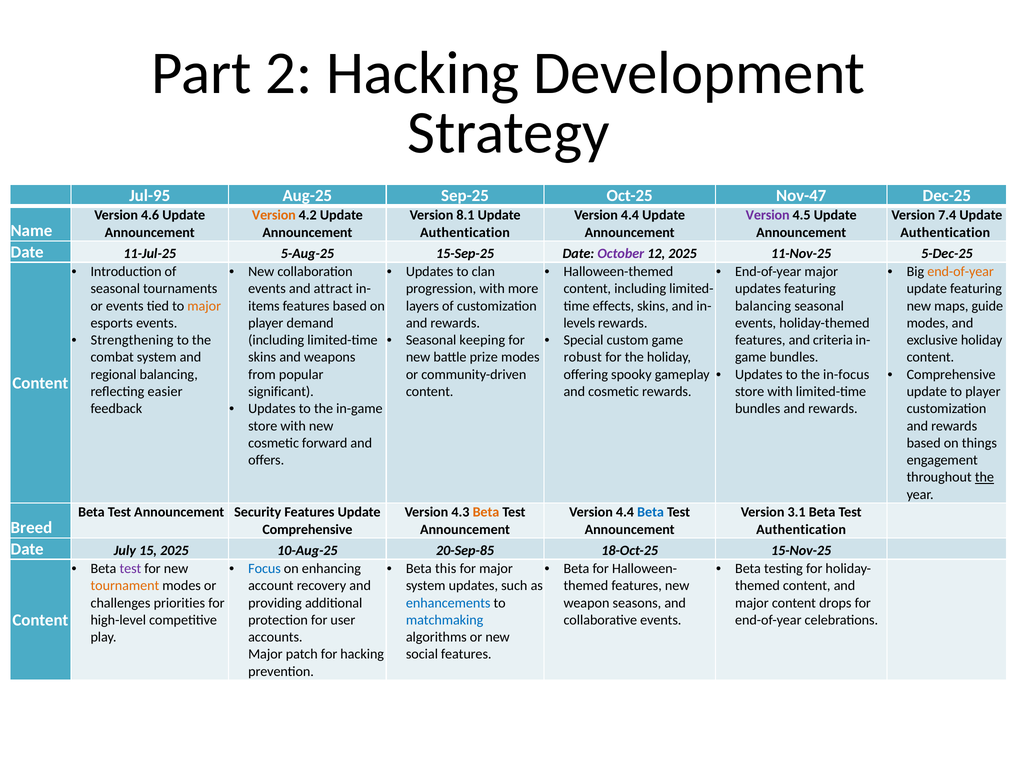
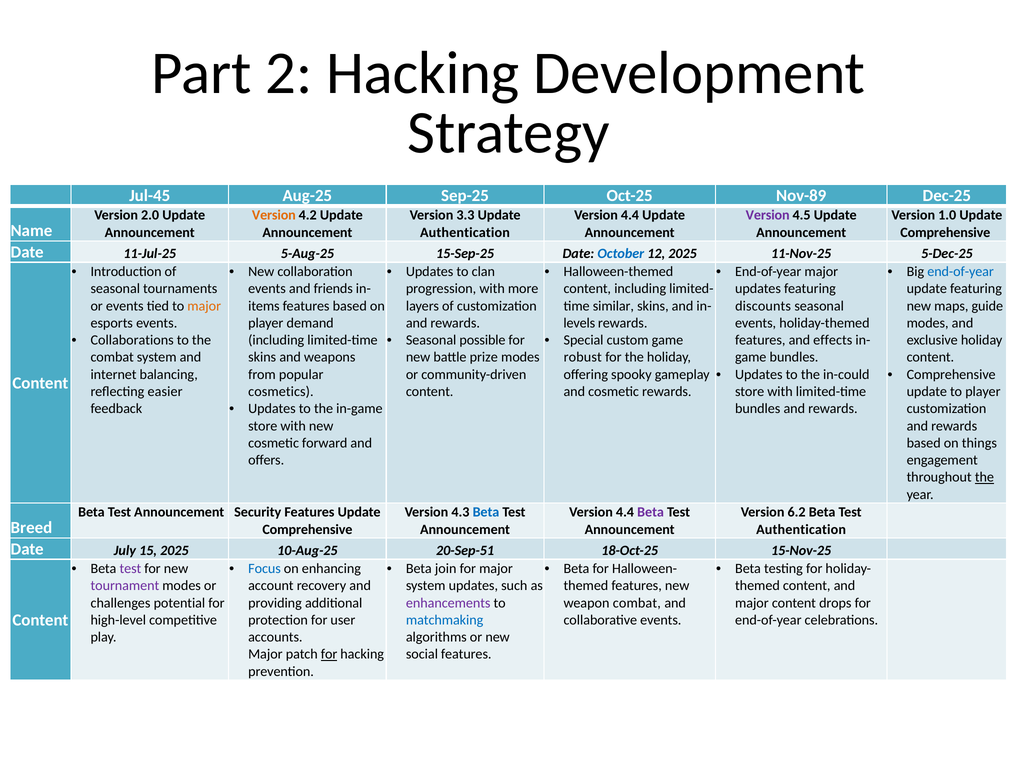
Jul-95: Jul-95 -> Jul-45
Nov-47: Nov-47 -> Nov-89
4.6: 4.6 -> 2.0
8.1: 8.1 -> 3.3
7.4: 7.4 -> 1.0
Authentication at (945, 232): Authentication -> Comprehensive
October colour: purple -> blue
end-of-year at (961, 271) colour: orange -> blue
attract: attract -> friends
effects: effects -> similar
balancing at (763, 306): balancing -> discounts
Strengthening: Strengthening -> Collaborations
keeping: keeping -> possible
criteria: criteria -> effects
in-focus: in-focus -> in-could
regional: regional -> internet
significant: significant -> cosmetics
Beta at (486, 512) colour: orange -> blue
Beta at (651, 512) colour: blue -> purple
3.1: 3.1 -> 6.2
20-Sep-85: 20-Sep-85 -> 20-Sep-51
this: this -> join
tournament colour: orange -> purple
priorities: priorities -> potential
enhancements colour: blue -> purple
weapon seasons: seasons -> combat
for at (329, 654) underline: none -> present
